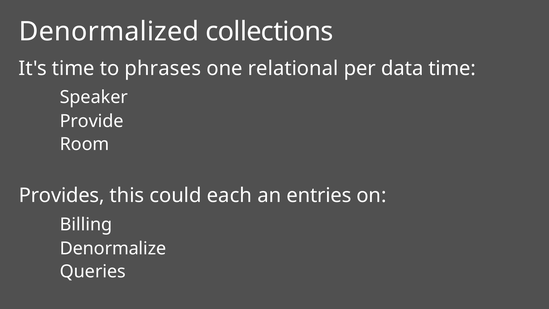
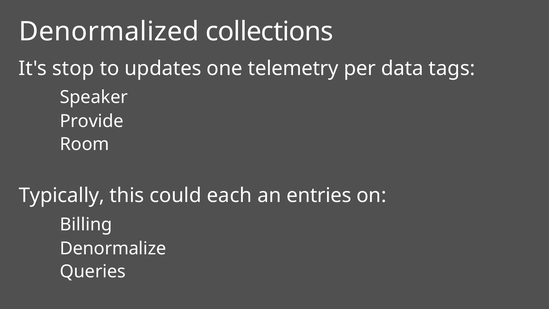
It's time: time -> stop
phrases: phrases -> updates
relational: relational -> telemetry
data time: time -> tags
Provides: Provides -> Typically
